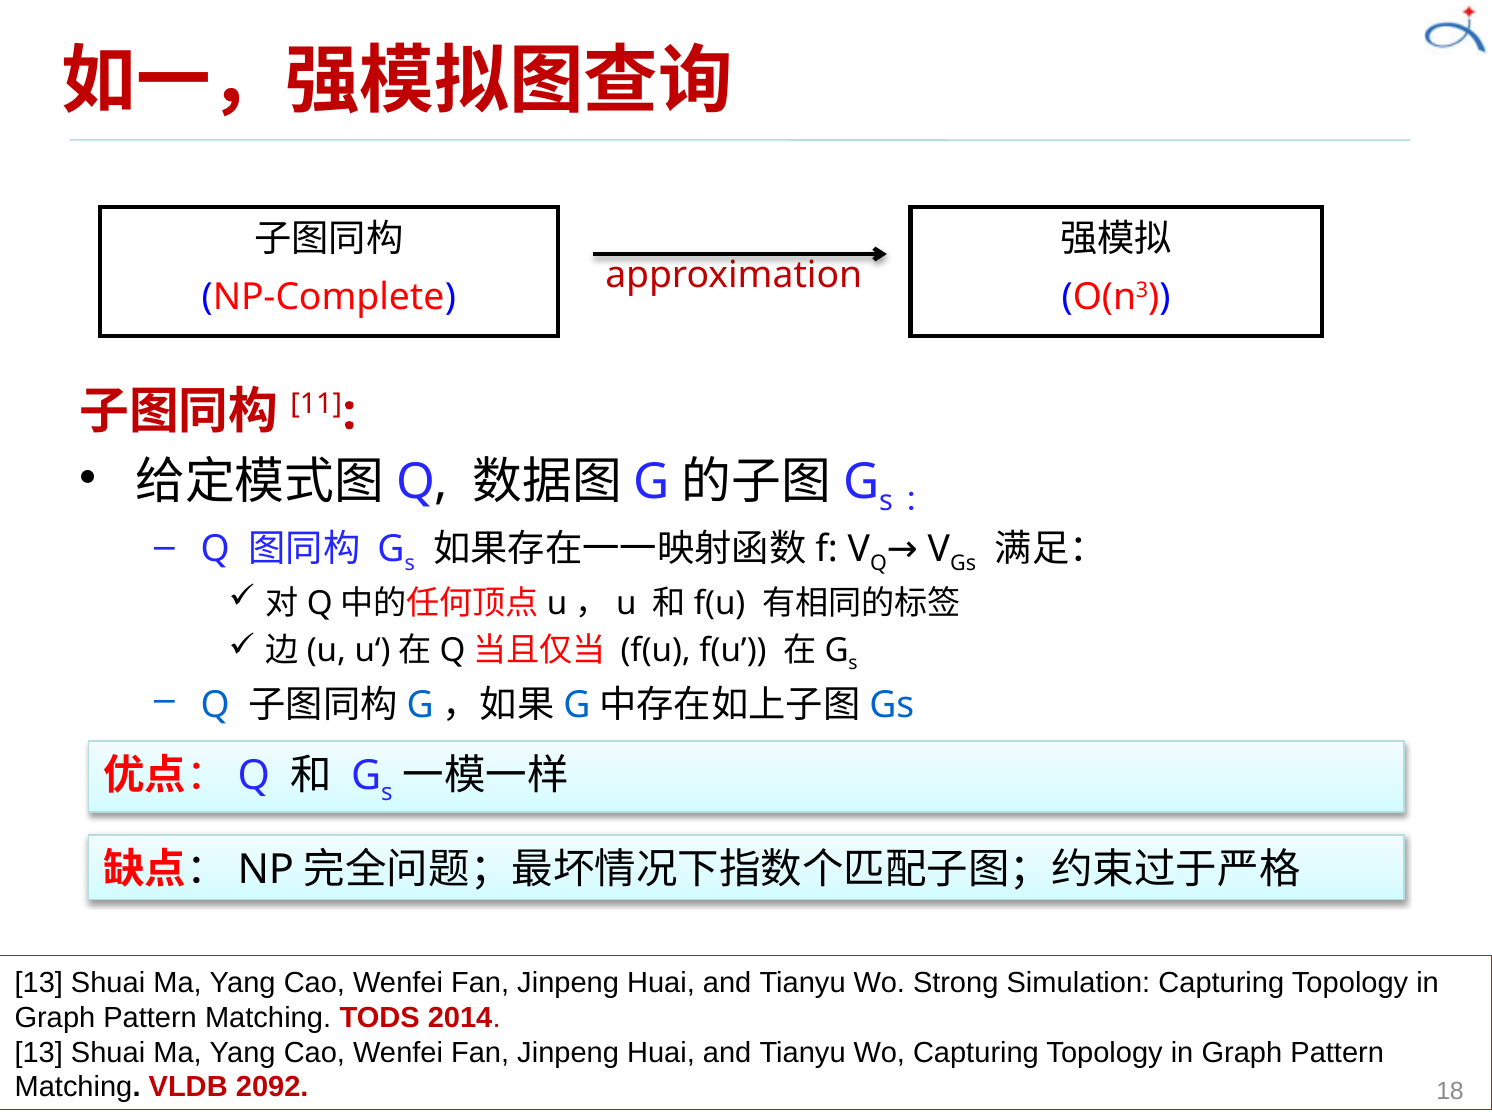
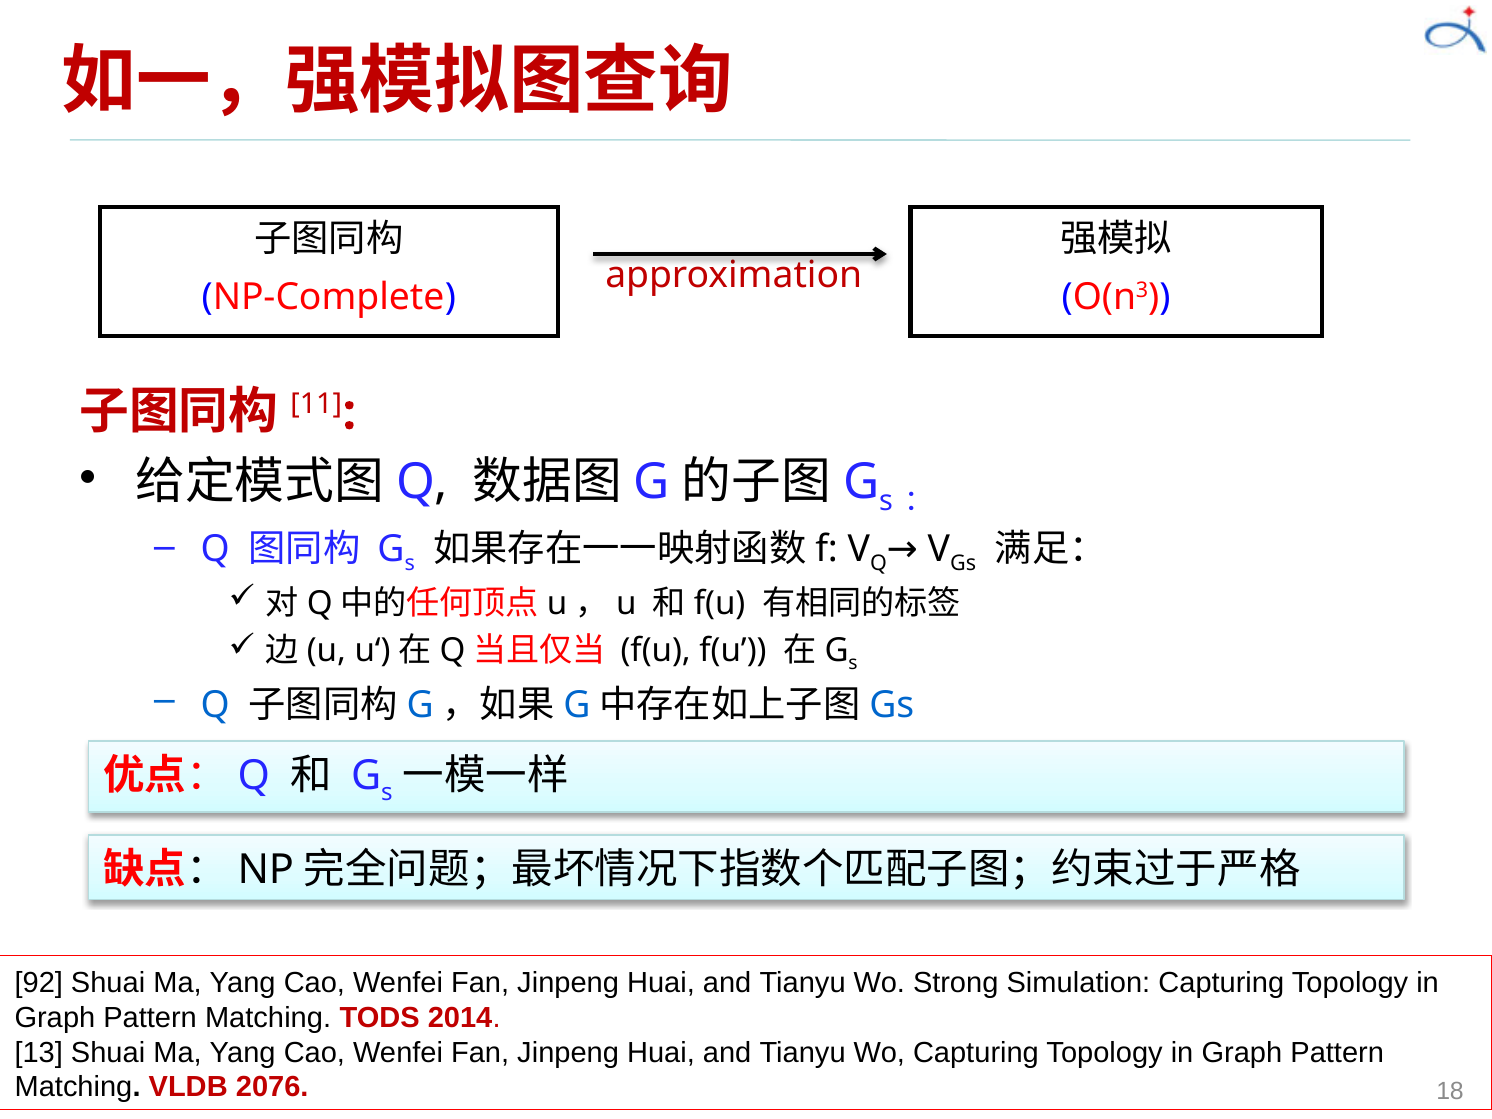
13 at (39, 983): 13 -> 92
2092: 2092 -> 2076
